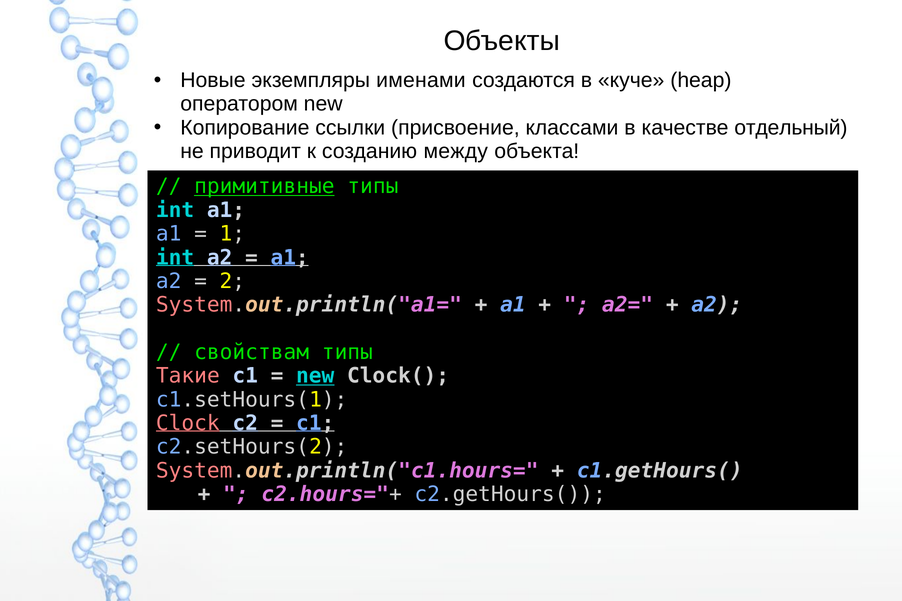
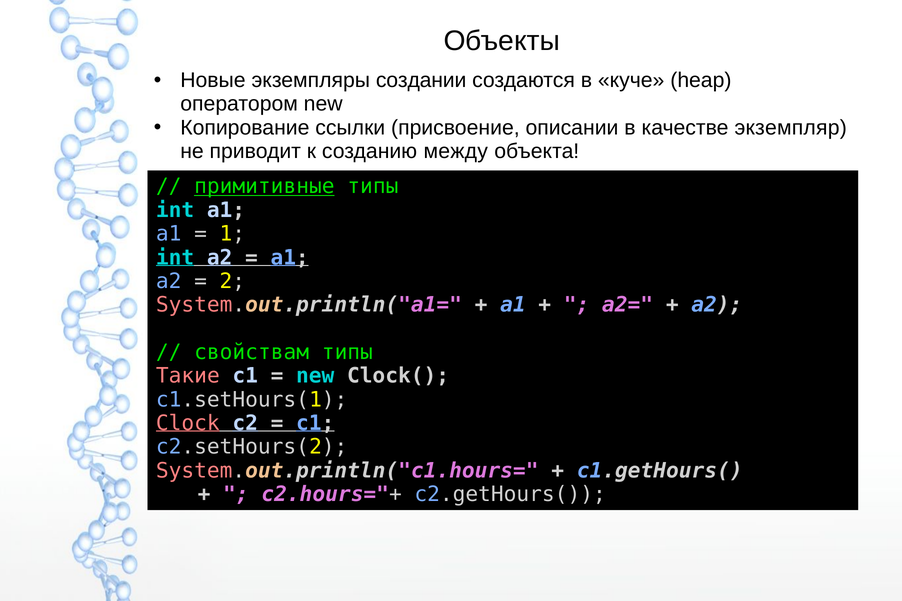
именами: именами -> создании
классами: классами -> описании
отдельный: отдельный -> экземпляр
new at (315, 376) underline: present -> none
